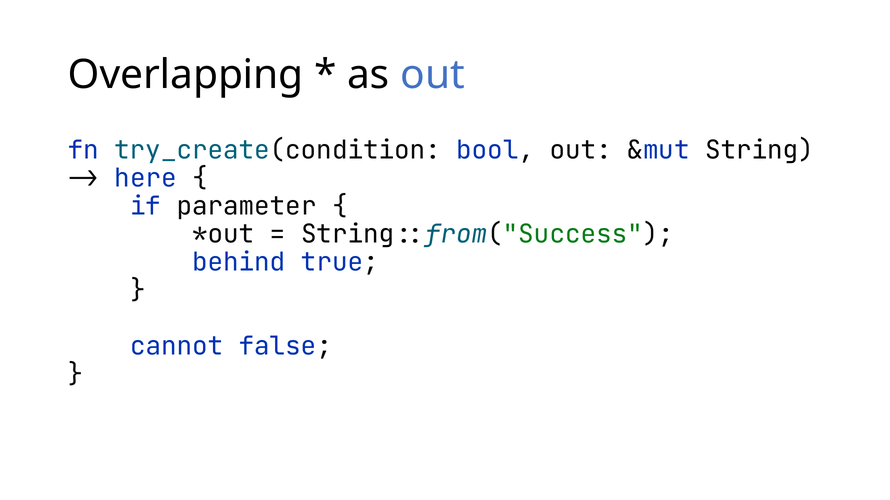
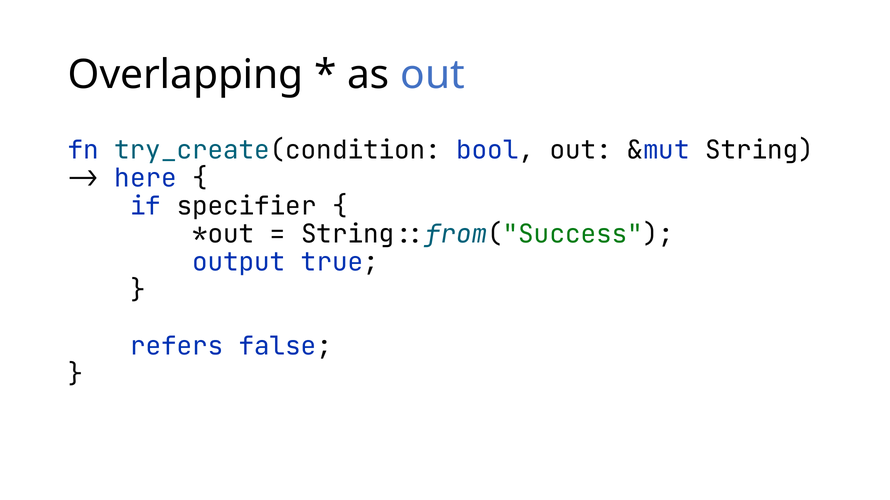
parameter: parameter -> specifier
behind: behind -> output
cannot: cannot -> refers
